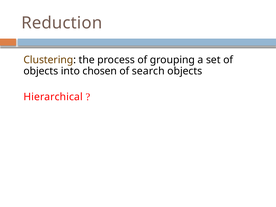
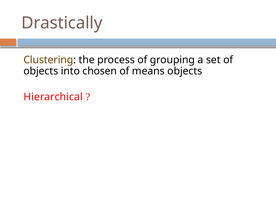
Reduction: Reduction -> Drastically
search: search -> means
